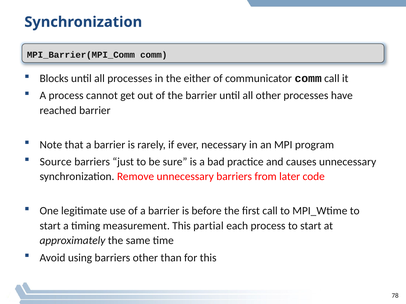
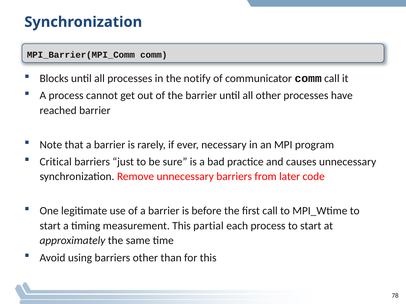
either: either -> notify
Source: Source -> Critical
